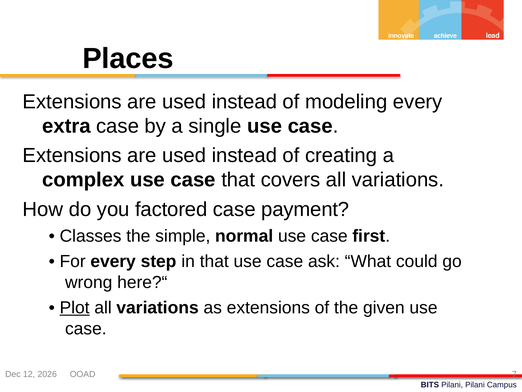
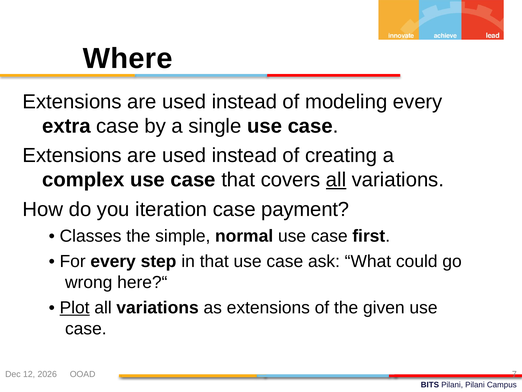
Places: Places -> Where
all at (336, 180) underline: none -> present
factored: factored -> iteration
